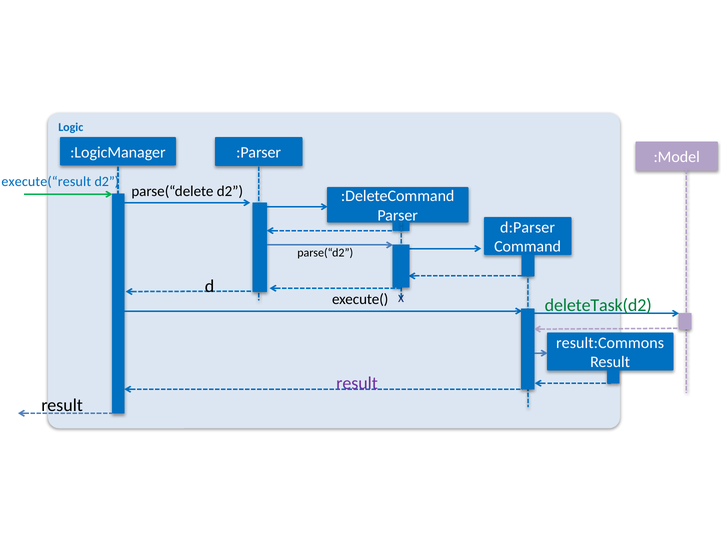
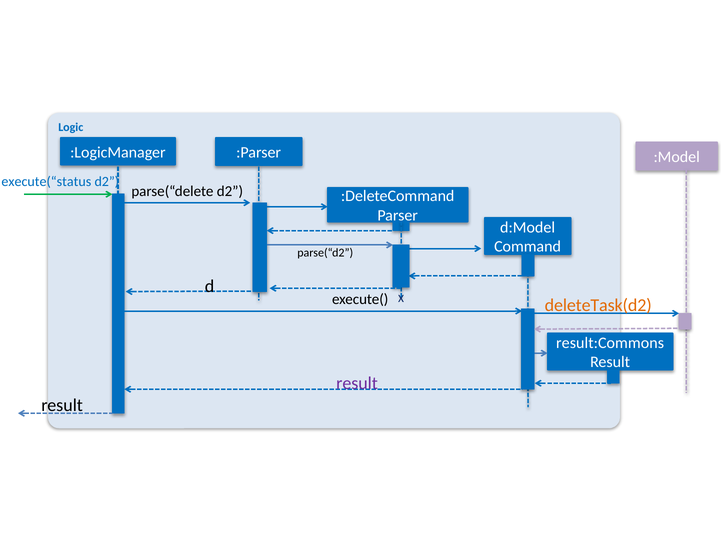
execute(“result: execute(“result -> execute(“status
d:Parser: d:Parser -> d:Model
deleteTask(d2 colour: green -> orange
